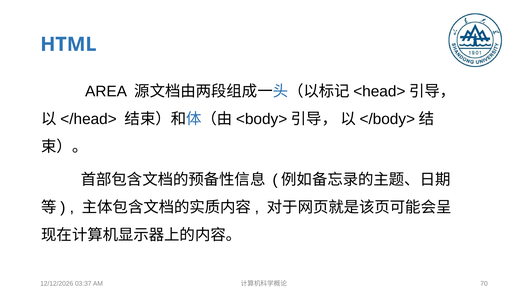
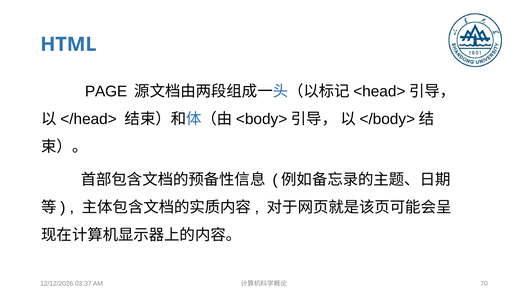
AREA: AREA -> PAGE
